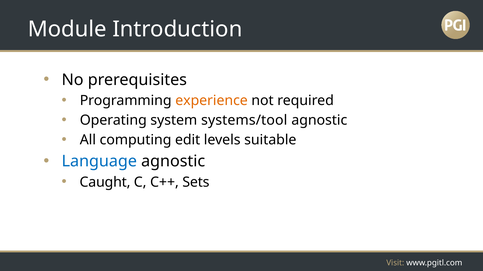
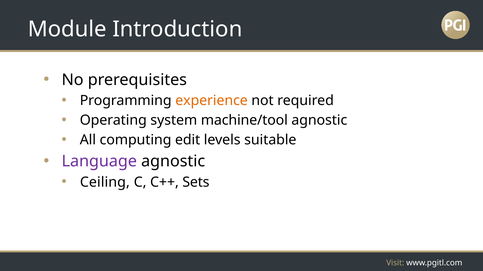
systems/tool: systems/tool -> machine/tool
Language colour: blue -> purple
Caught: Caught -> Ceiling
